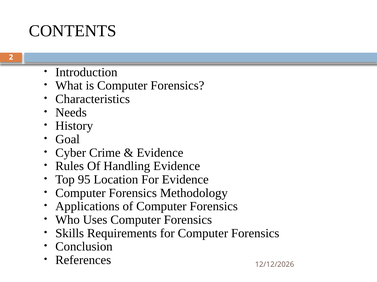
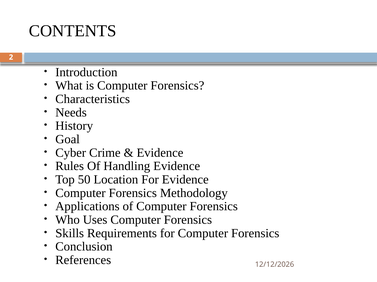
95: 95 -> 50
